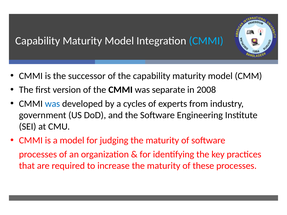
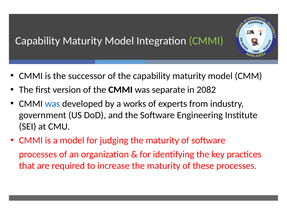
CMMI at (206, 41) colour: light blue -> light green
2008: 2008 -> 2082
cycles: cycles -> works
